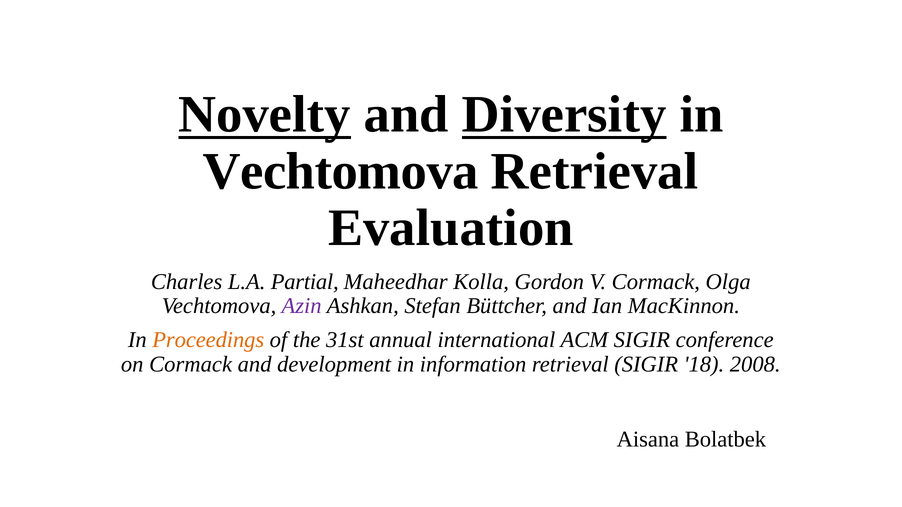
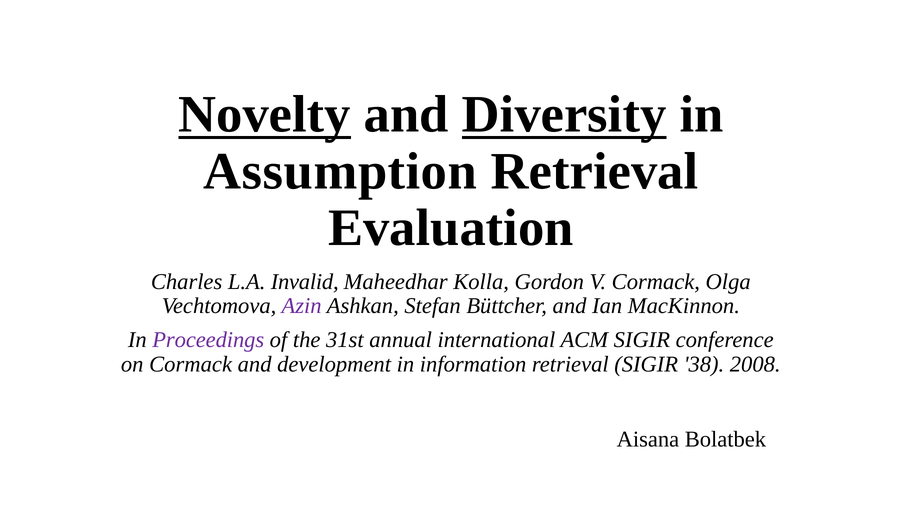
Vechtomova at (341, 171): Vechtomova -> Assumption
Partial: Partial -> Invalid
Proceedings colour: orange -> purple
18: 18 -> 38
